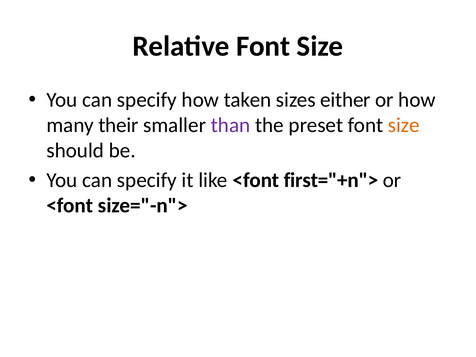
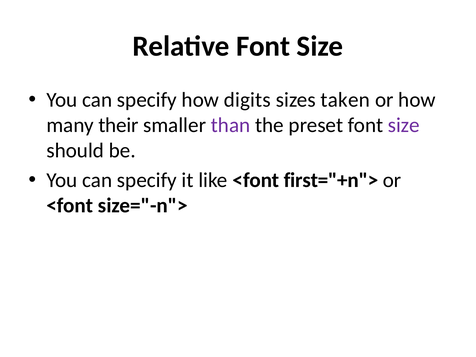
taken: taken -> digits
either: either -> taken
size at (404, 125) colour: orange -> purple
